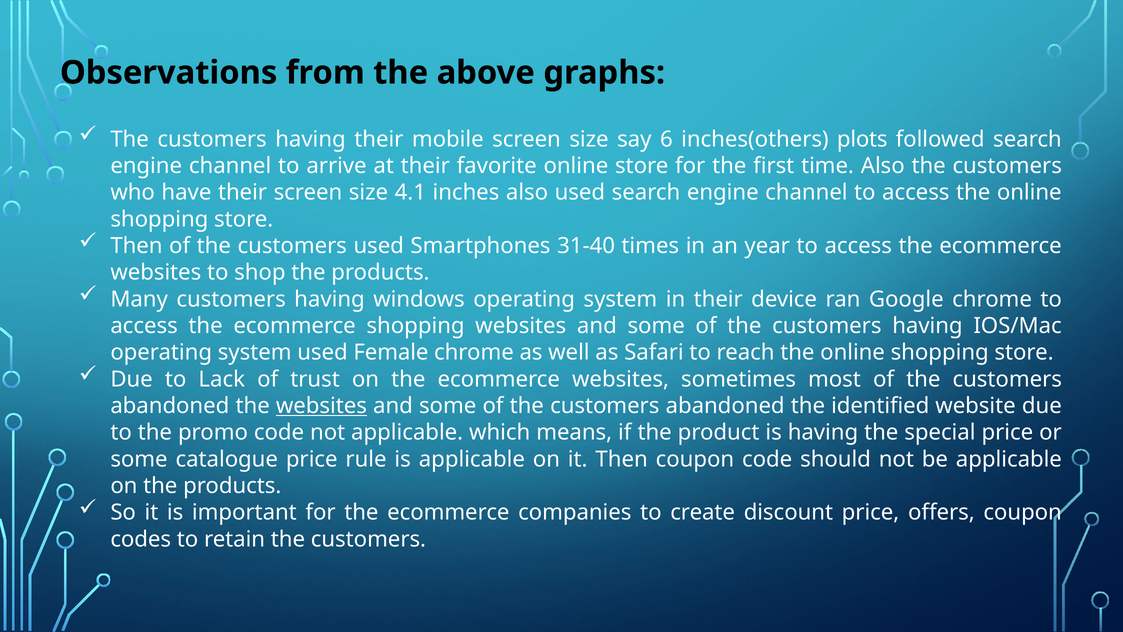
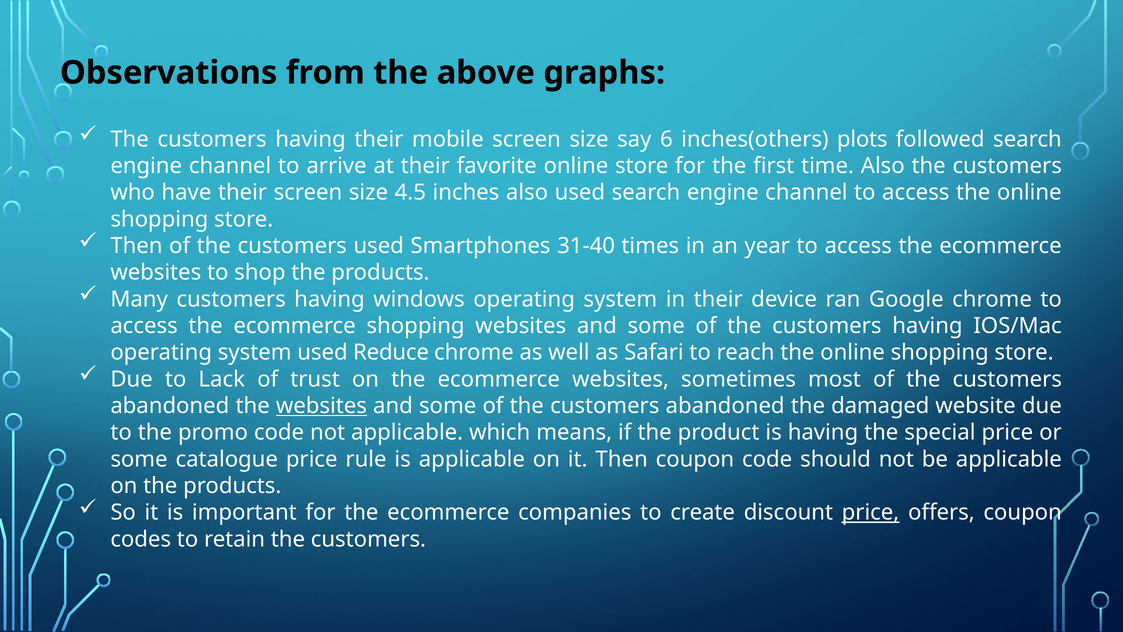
4.1: 4.1 -> 4.5
Female: Female -> Reduce
identified: identified -> damaged
price at (871, 512) underline: none -> present
